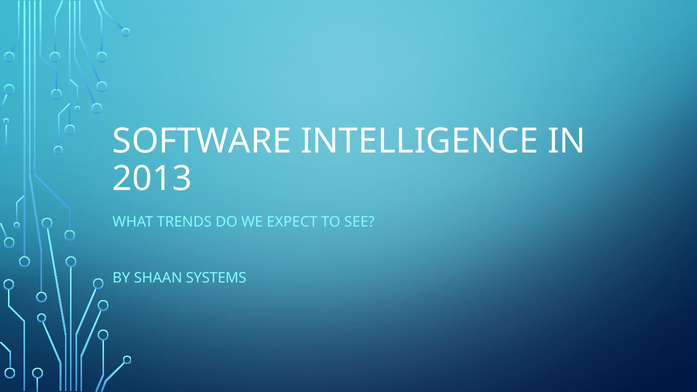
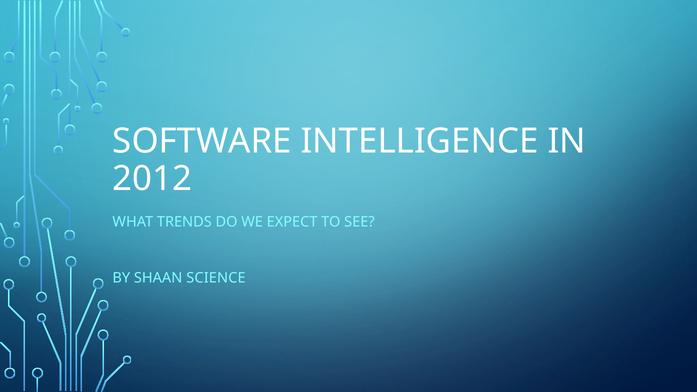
2013: 2013 -> 2012
SYSTEMS: SYSTEMS -> SCIENCE
